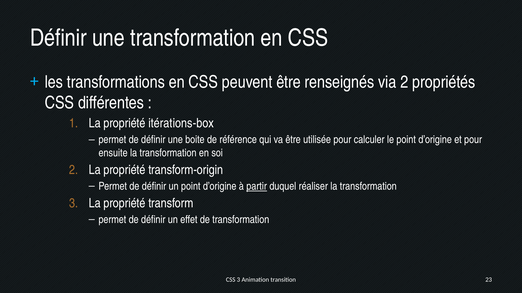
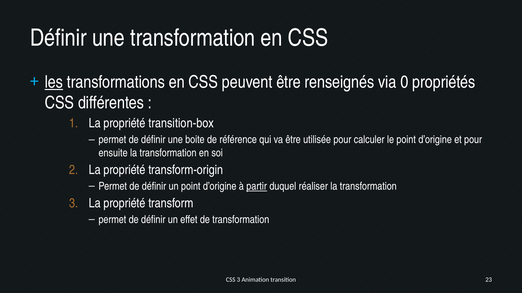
les underline: none -> present
via 2: 2 -> 0
itérations-box: itérations-box -> transition-box
